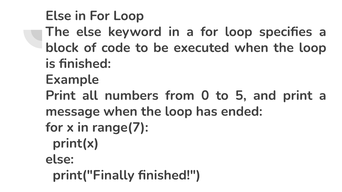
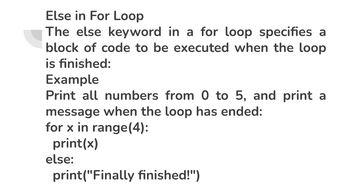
range(7: range(7 -> range(4
